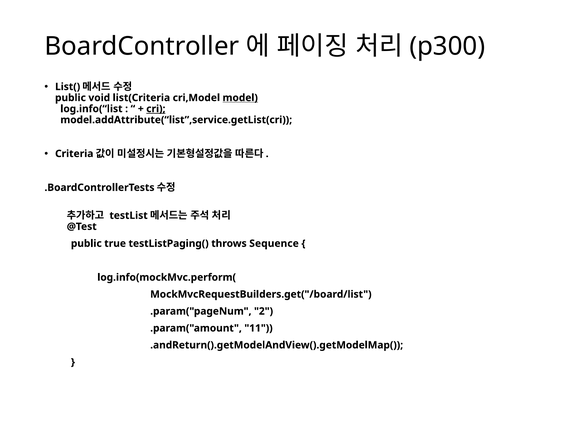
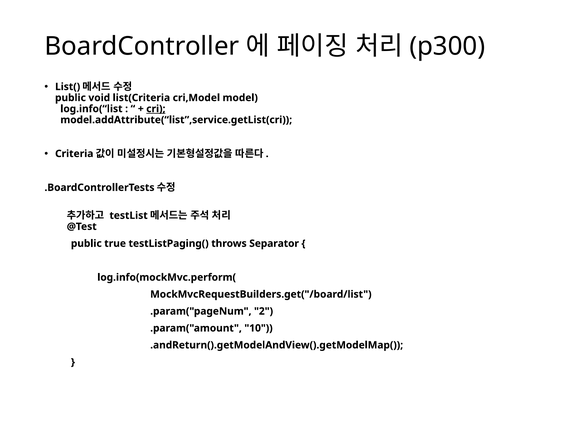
model underline: present -> none
Sequence: Sequence -> Separator
11: 11 -> 10
